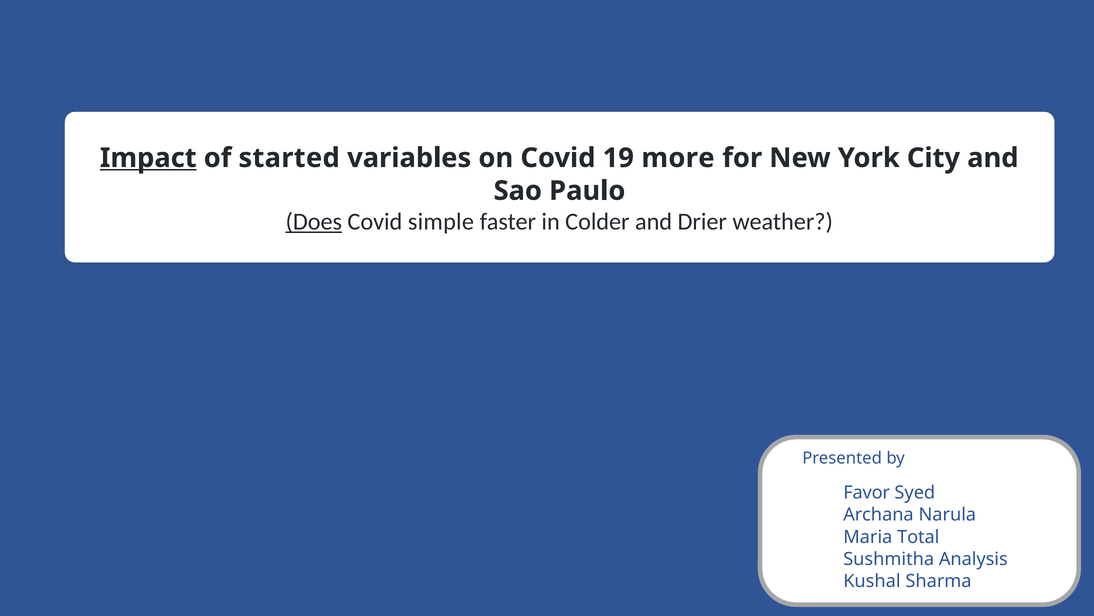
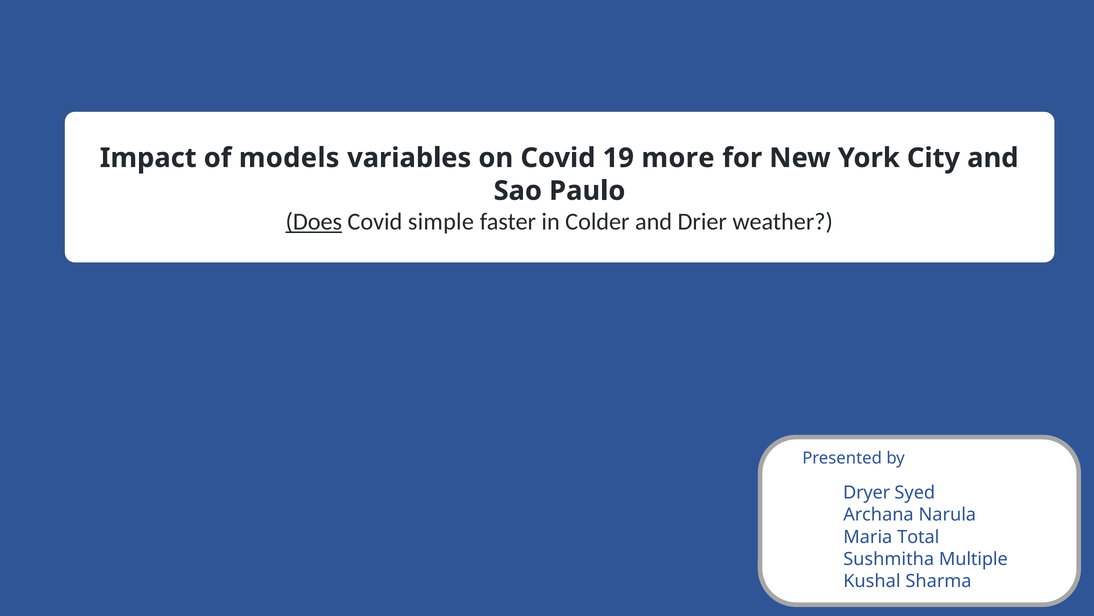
Impact underline: present -> none
started: started -> models
Favor: Favor -> Dryer
Analysis: Analysis -> Multiple
